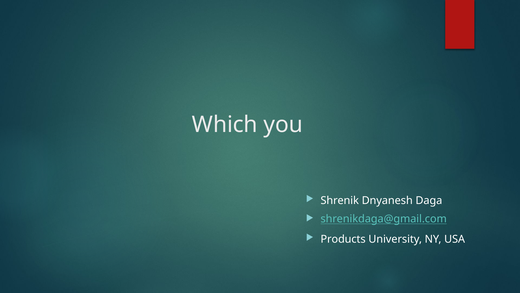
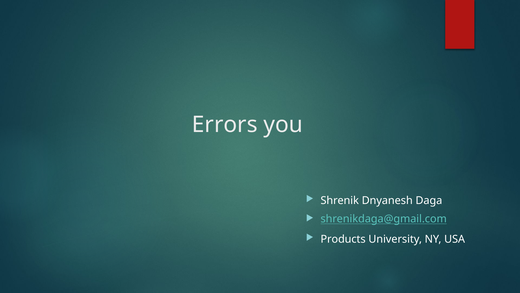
Which: Which -> Errors
